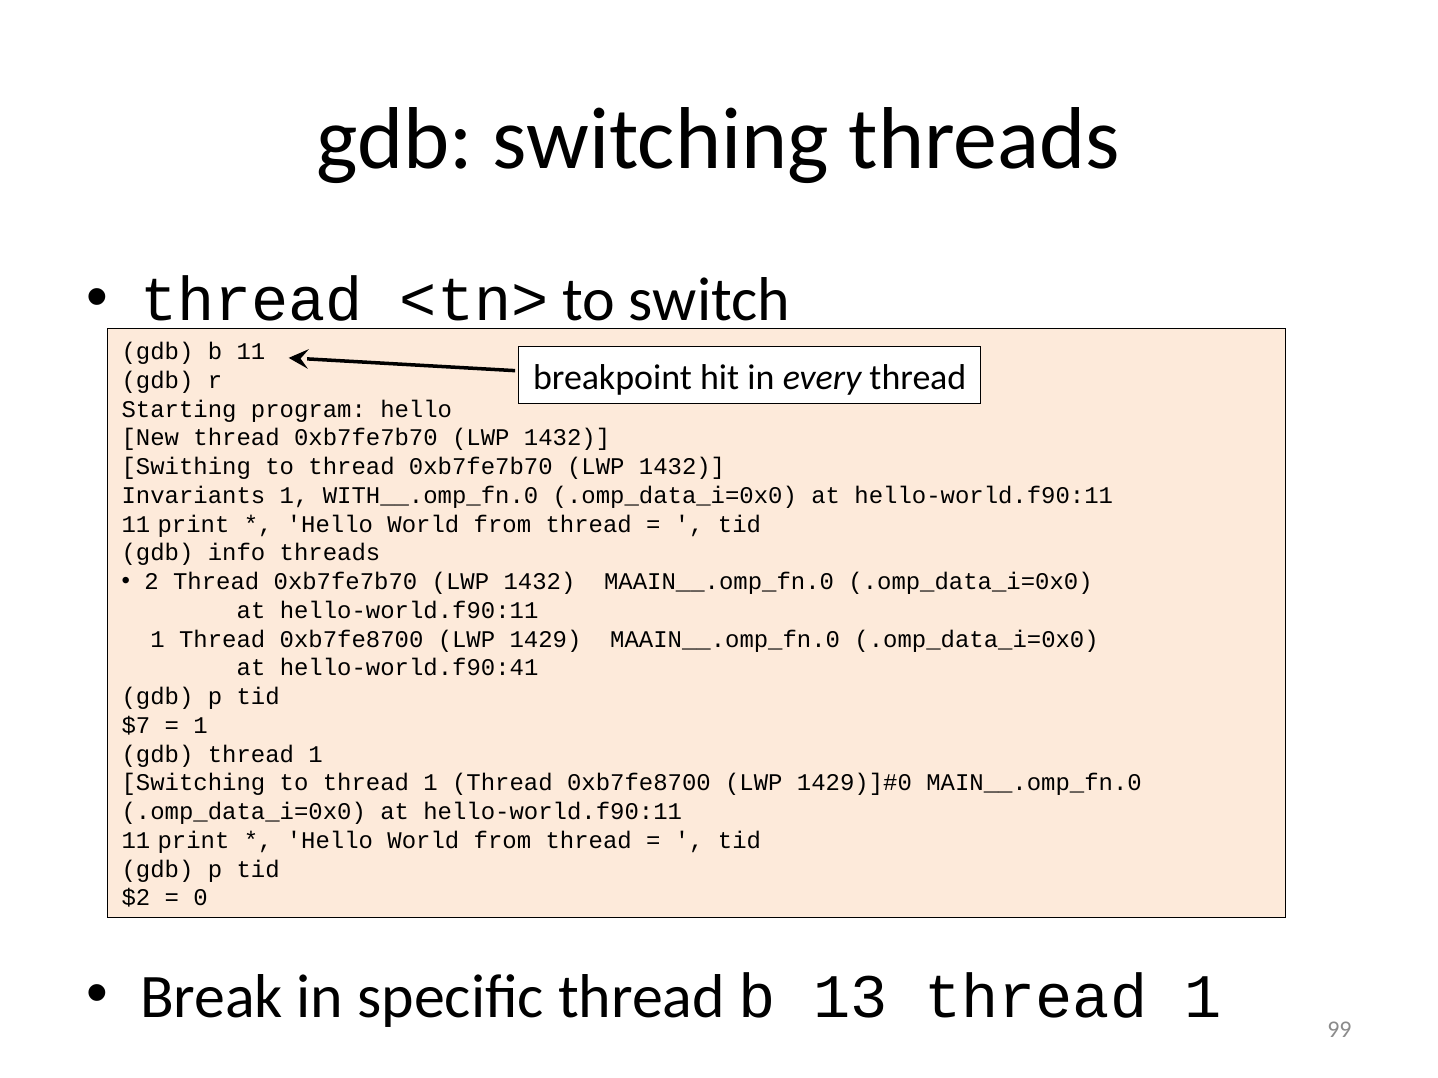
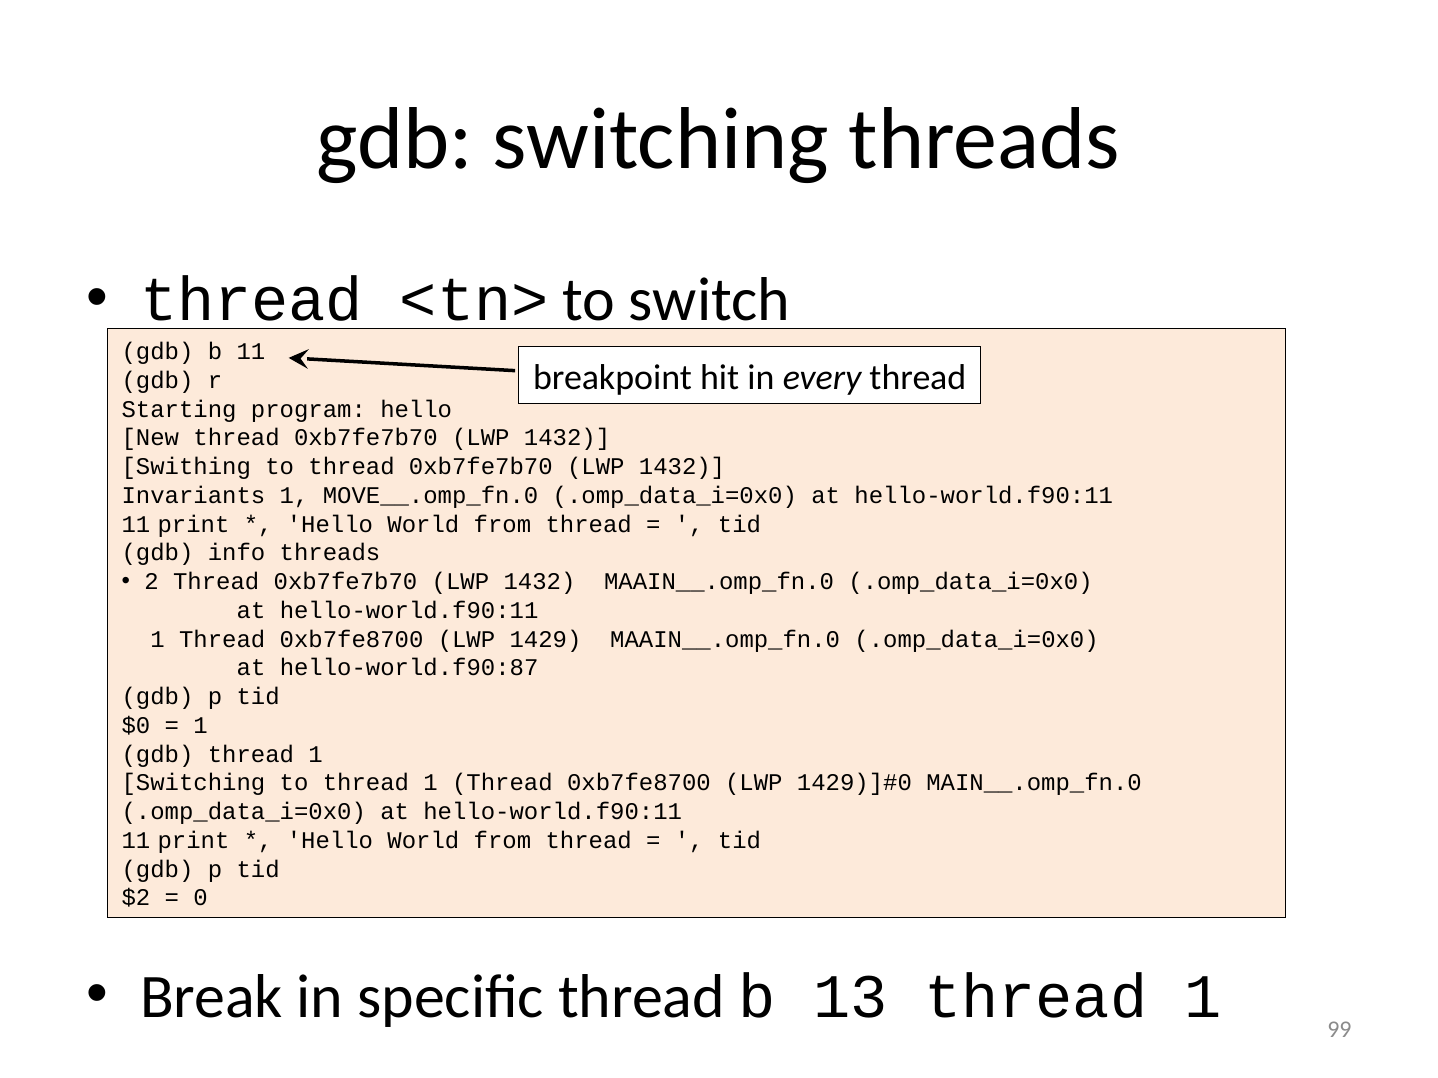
WITH__.omp_fn.0: WITH__.omp_fn.0 -> MOVE__.omp_fn.0
hello-world.f90:41: hello-world.f90:41 -> hello-world.f90:87
$7: $7 -> $0
